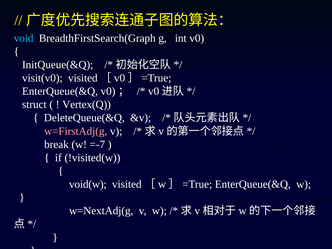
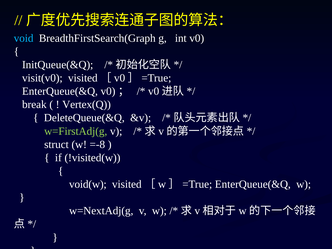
struct: struct -> break
w=FirstAdj(g colour: pink -> light green
break: break -> struct
=-7: =-7 -> =-8
